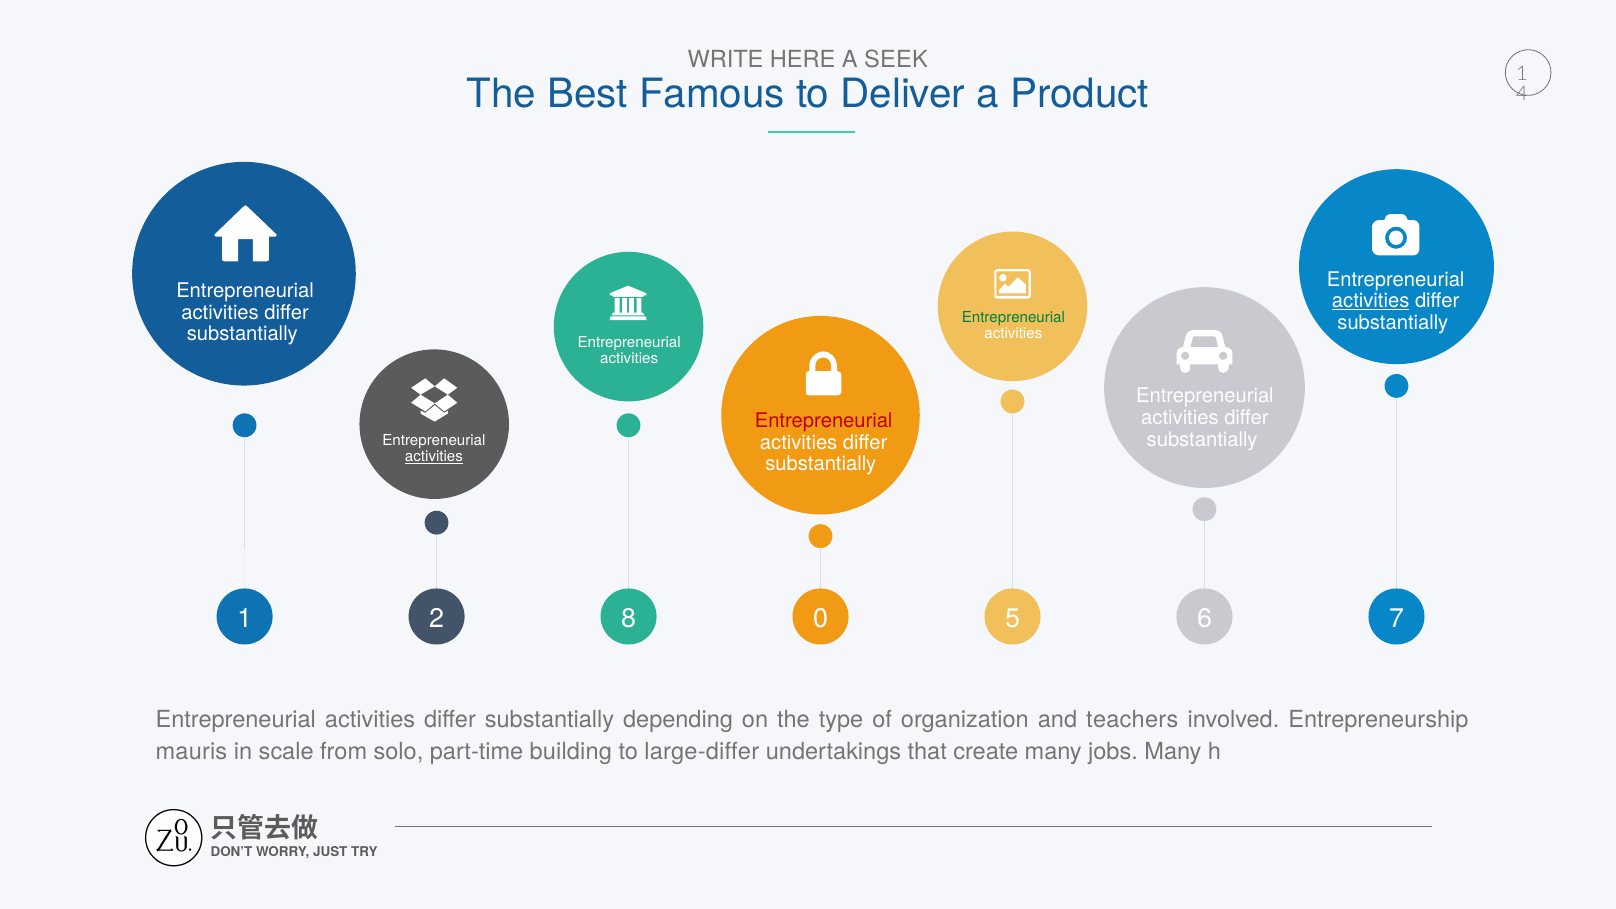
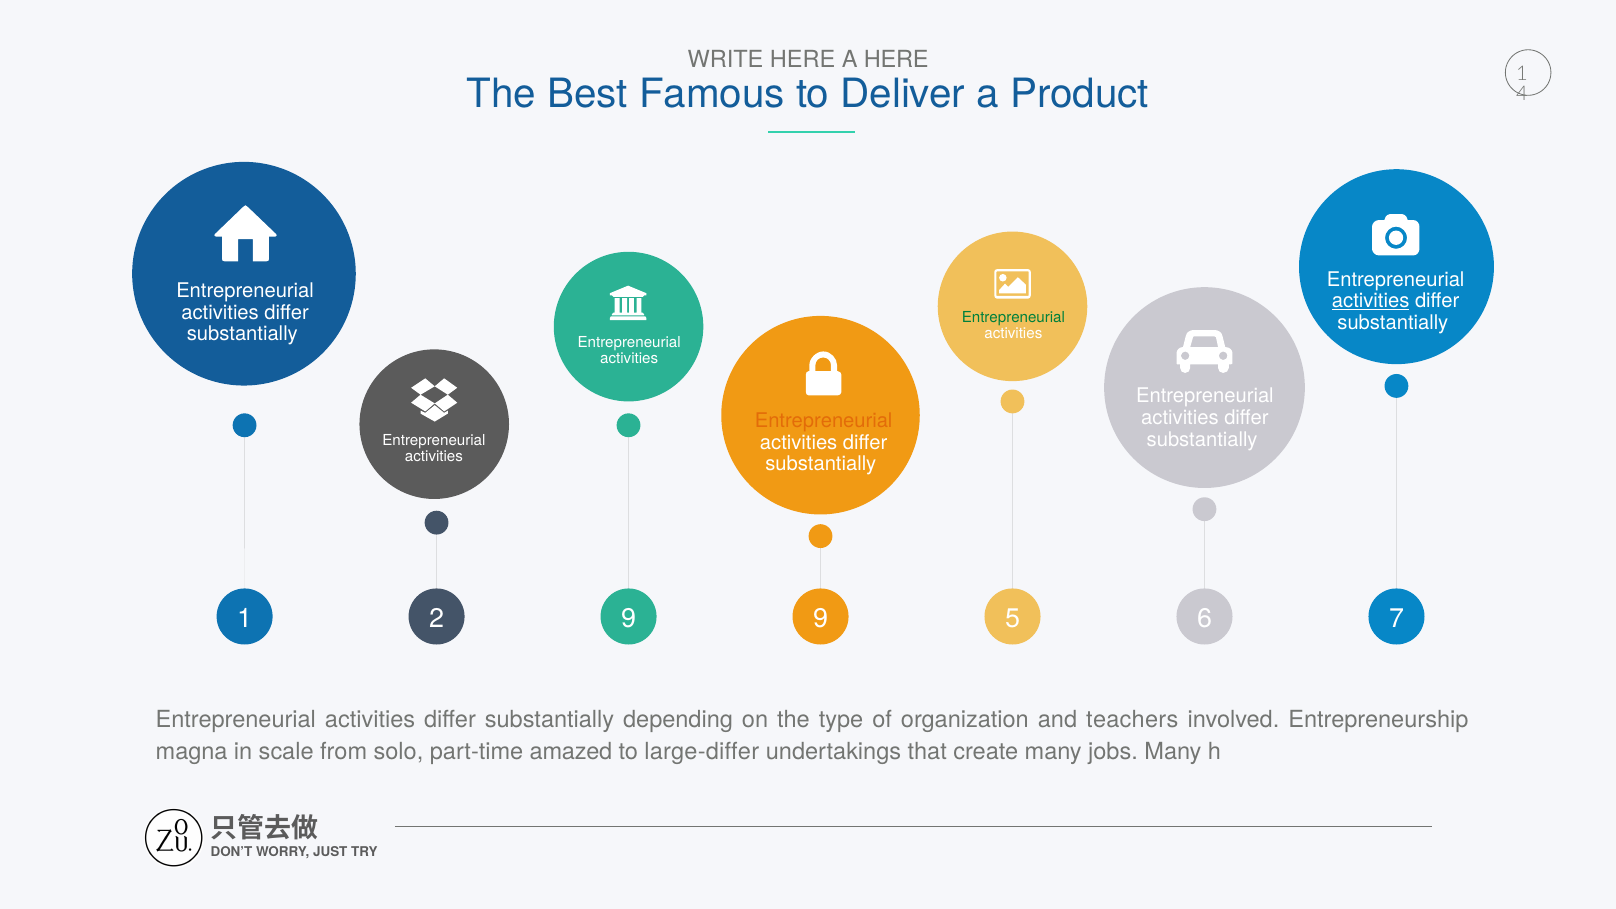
A SEEK: SEEK -> HERE
Entrepreneurial at (824, 421) colour: red -> orange
activities at (434, 457) underline: present -> none
2 8: 8 -> 9
1 0: 0 -> 9
mauris: mauris -> magna
building: building -> amazed
